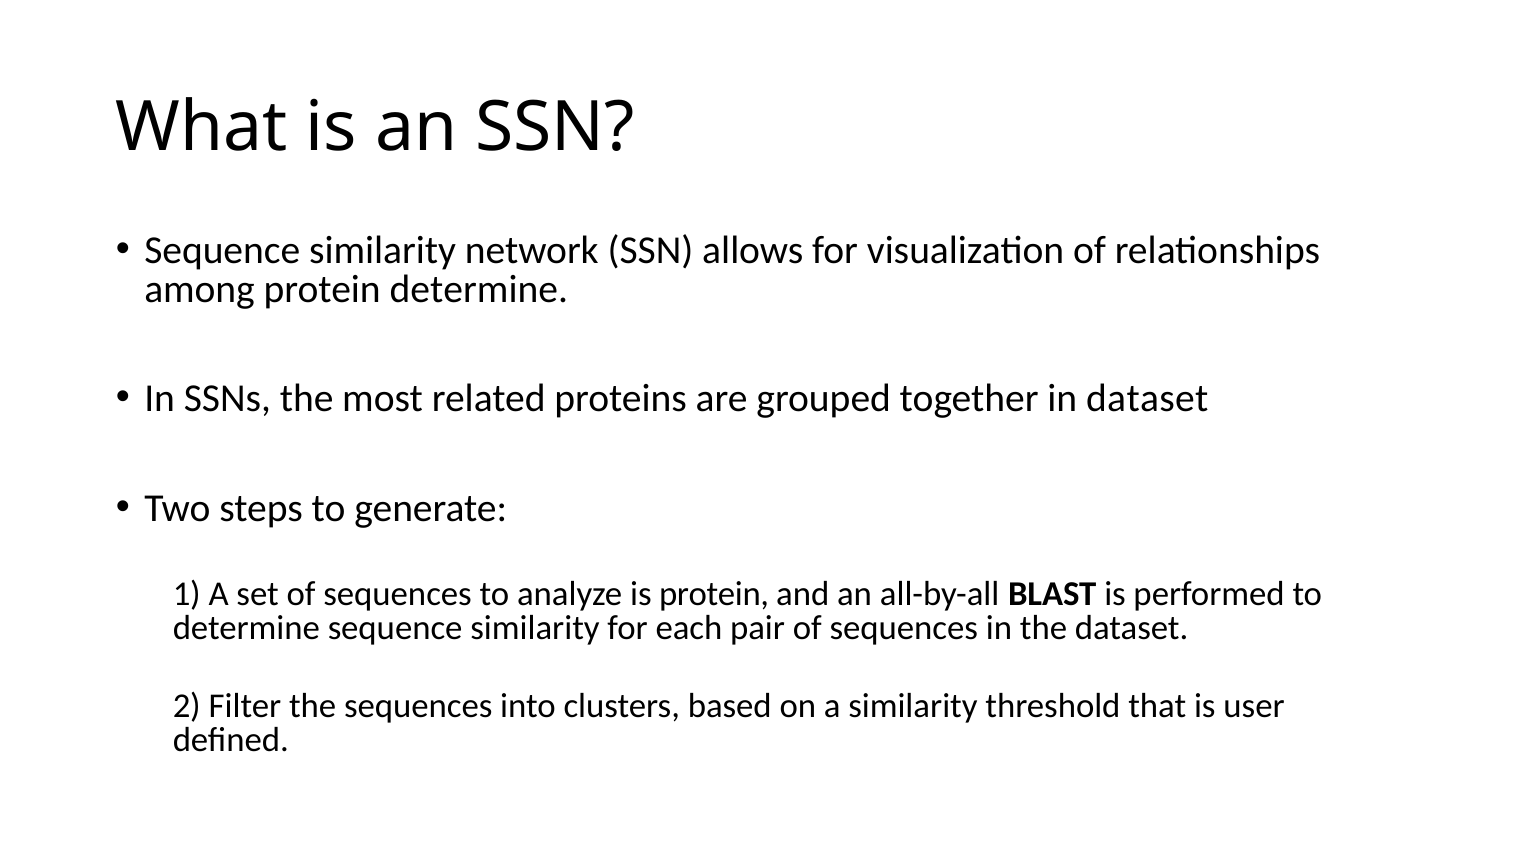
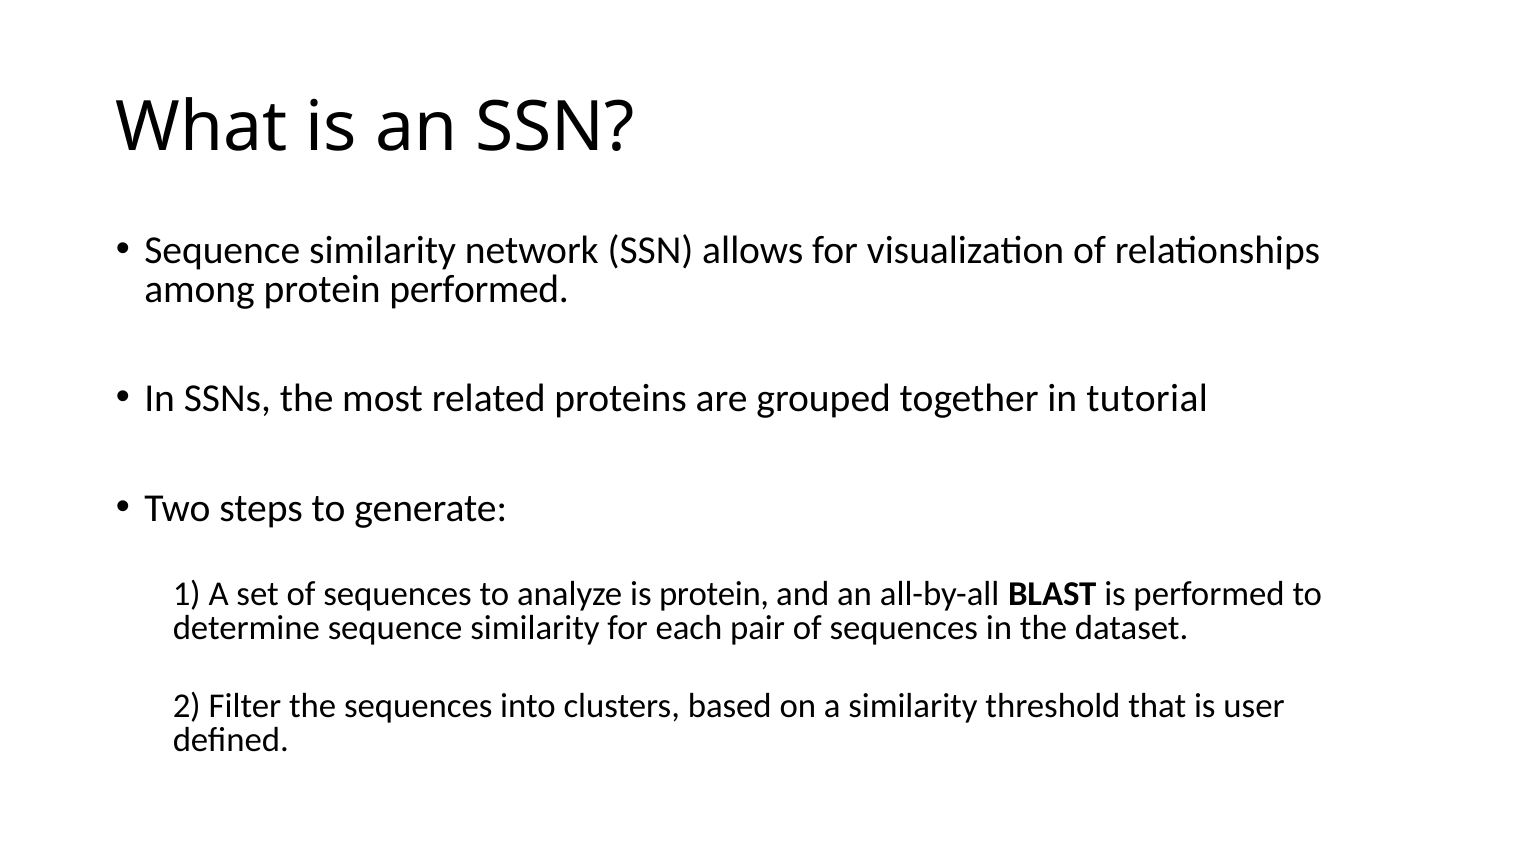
protein determine: determine -> performed
in dataset: dataset -> tutorial
